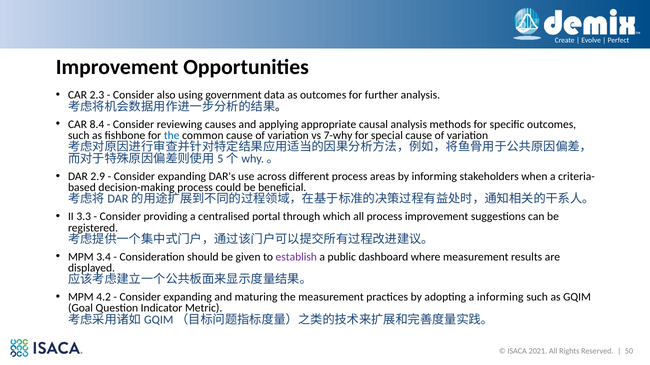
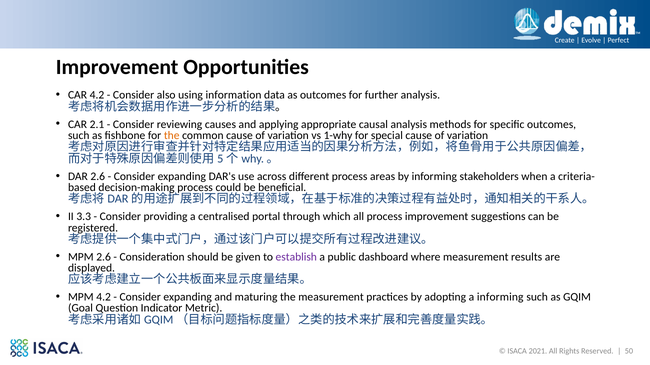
CAR 2.3: 2.3 -> 4.2
government: government -> information
8.4: 8.4 -> 2.1
the at (172, 136) colour: blue -> orange
7-why: 7-why -> 1-why
DAR 2.9: 2.9 -> 2.6
MPM 3.4: 3.4 -> 2.6
